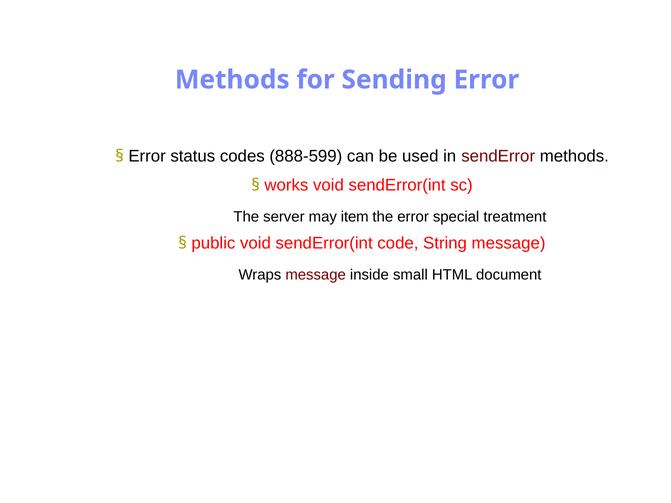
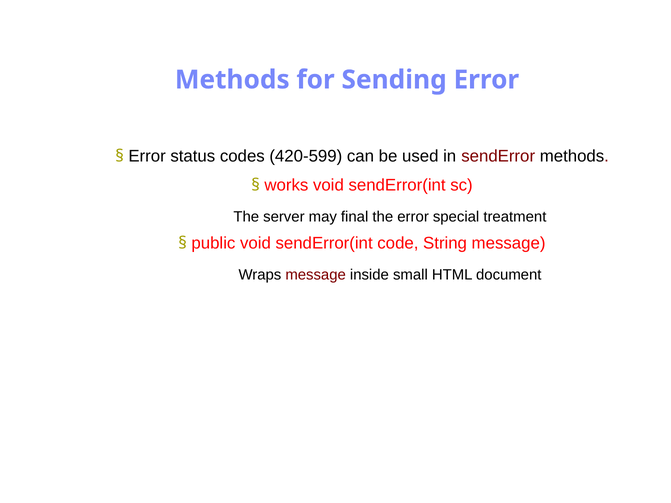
888-599: 888-599 -> 420-599
item: item -> final
